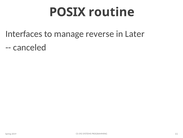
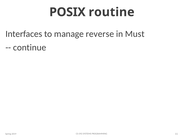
Later: Later -> Must
canceled: canceled -> continue
